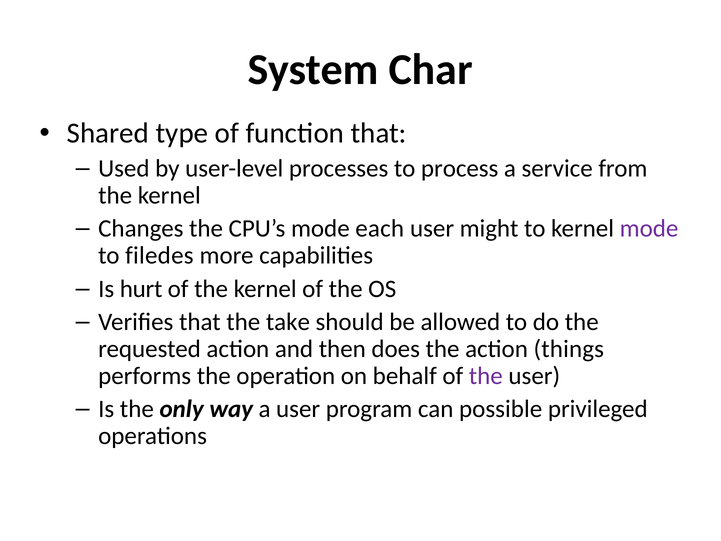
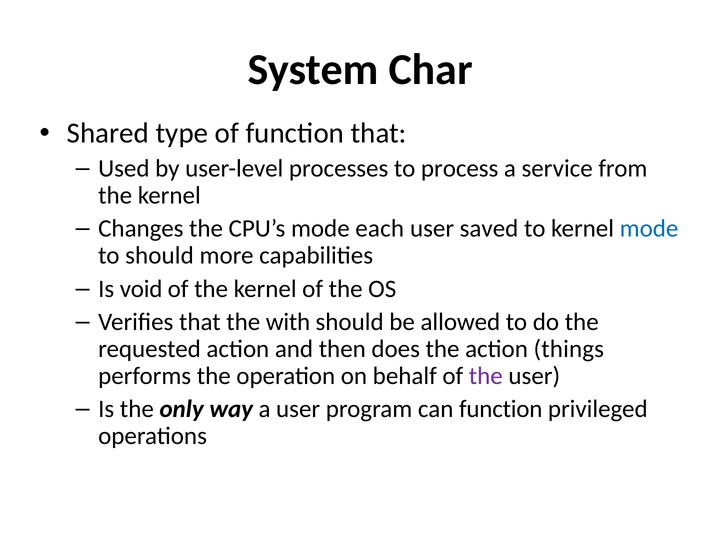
might: might -> saved
mode at (649, 229) colour: purple -> blue
to filedes: filedes -> should
hurt: hurt -> void
take: take -> with
can possible: possible -> function
